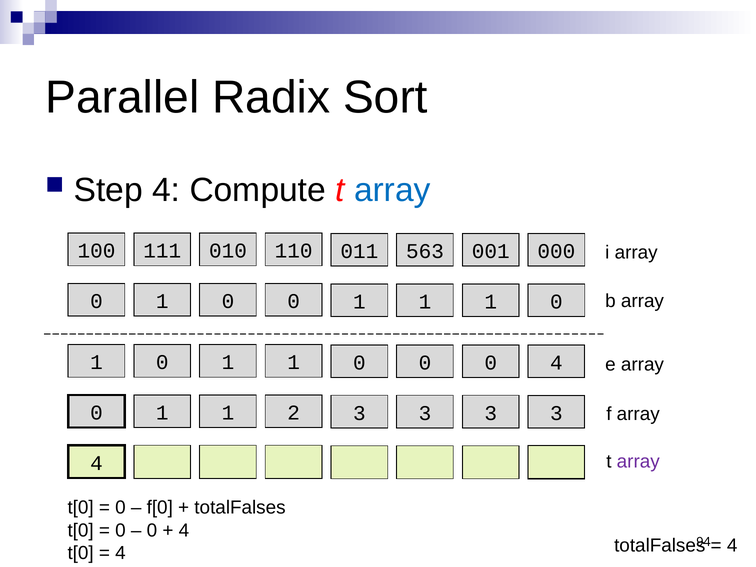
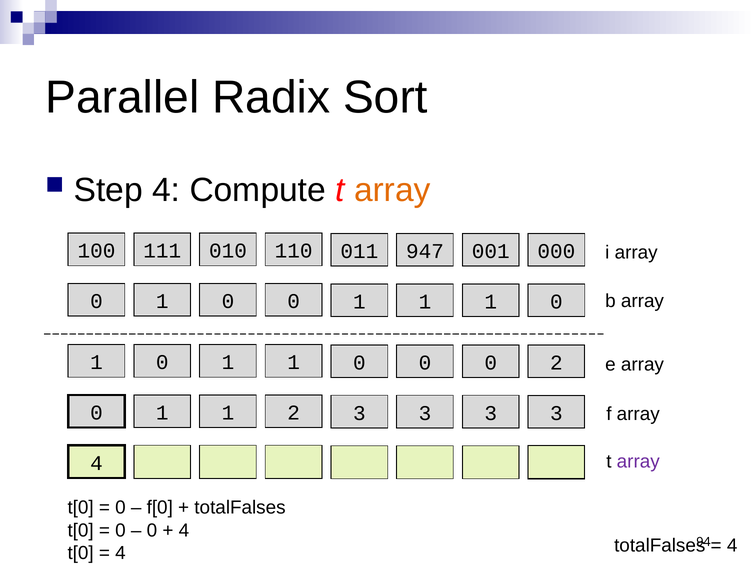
array at (392, 190) colour: blue -> orange
563: 563 -> 947
0 4: 4 -> 2
